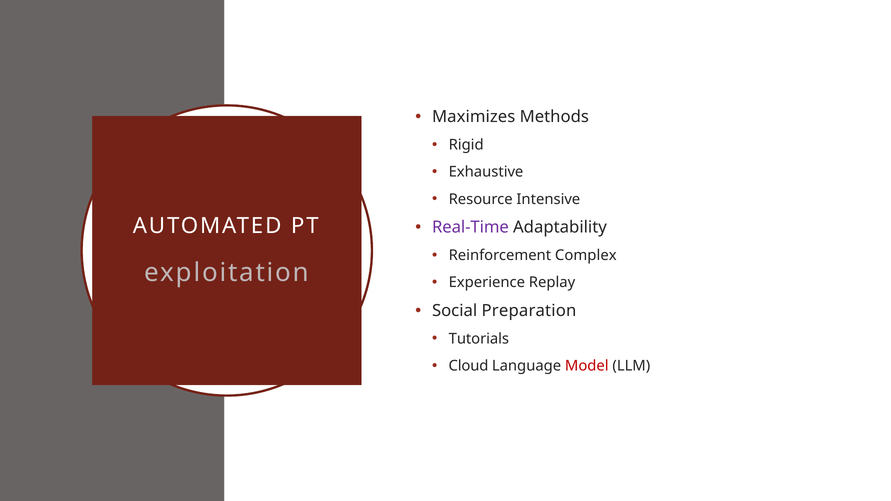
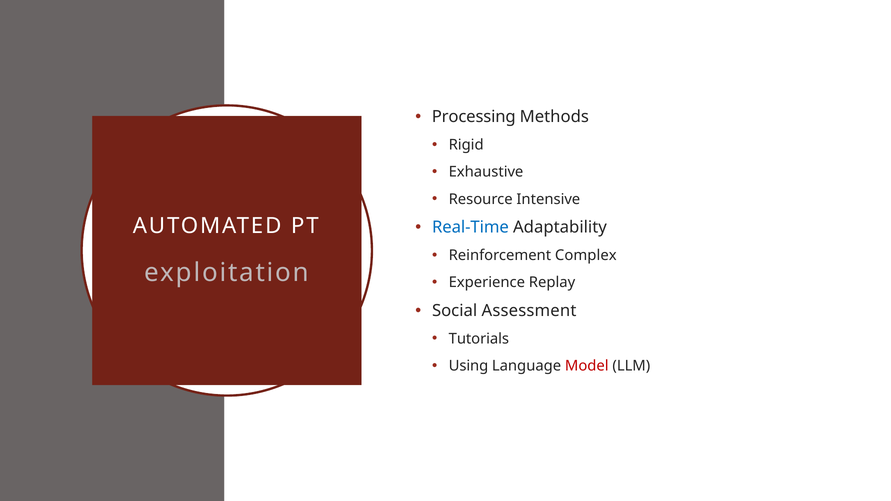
Maximizes: Maximizes -> Processing
Real-Time colour: purple -> blue
Preparation: Preparation -> Assessment
Cloud: Cloud -> Using
